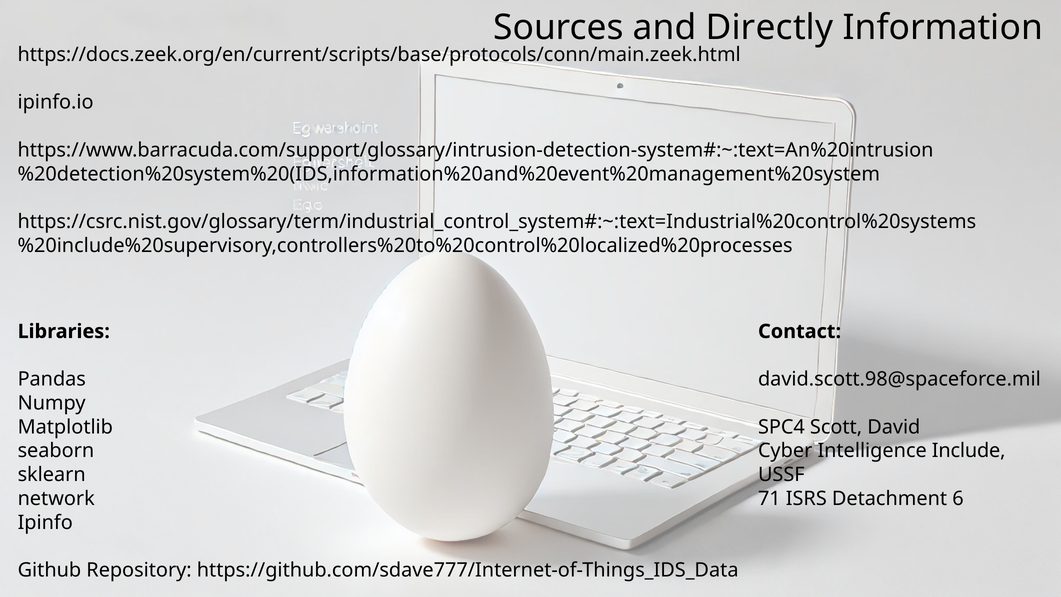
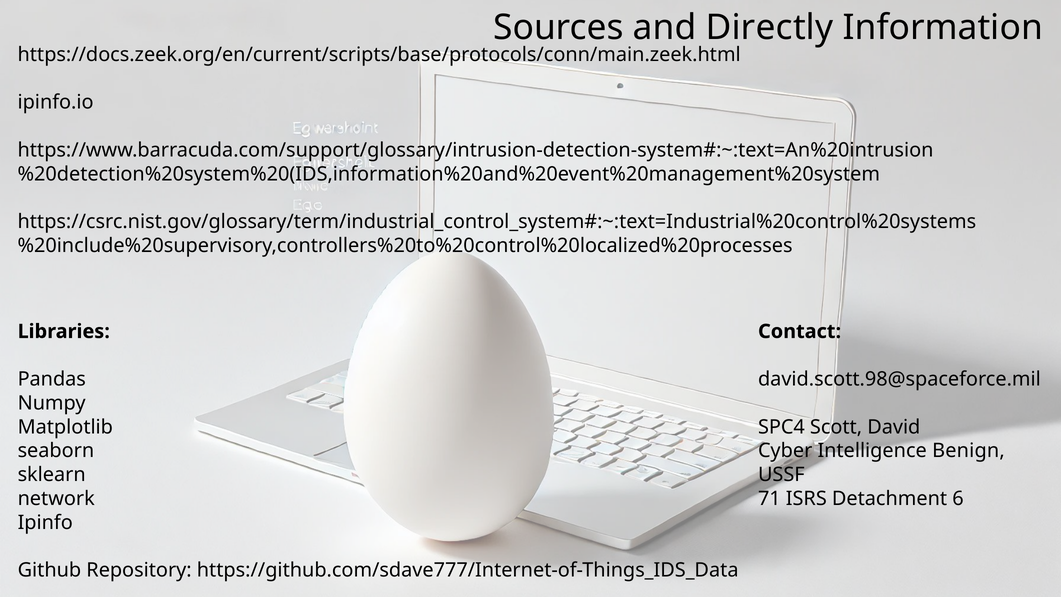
Include: Include -> Benign
